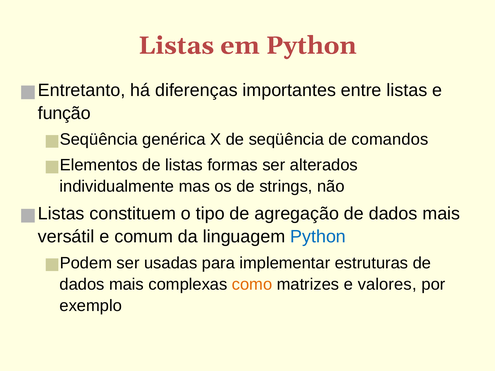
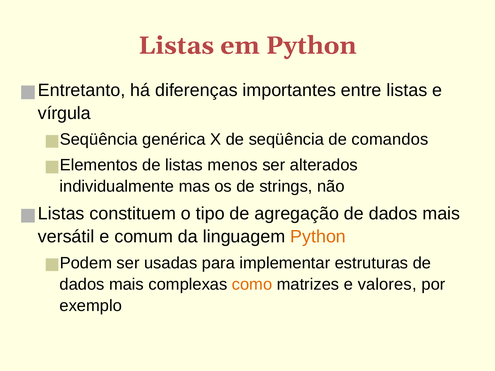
função: função -> vírgula
formas: formas -> menos
Python at (318, 237) colour: blue -> orange
